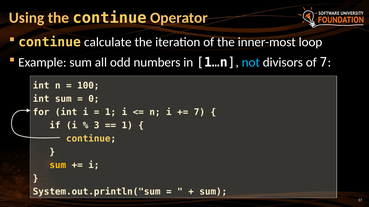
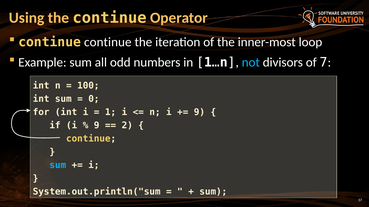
continue calculate: calculate -> continue
7 at (199, 112): 7 -> 9
3 at (97, 126): 3 -> 9
1 at (127, 126): 1 -> 2
sum at (58, 166) colour: yellow -> light blue
